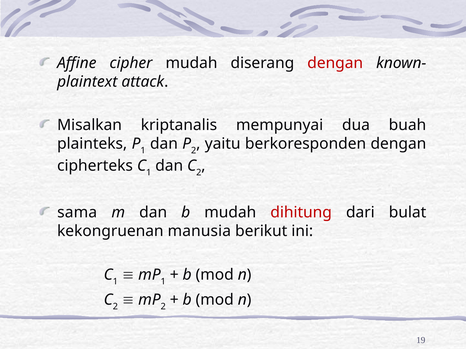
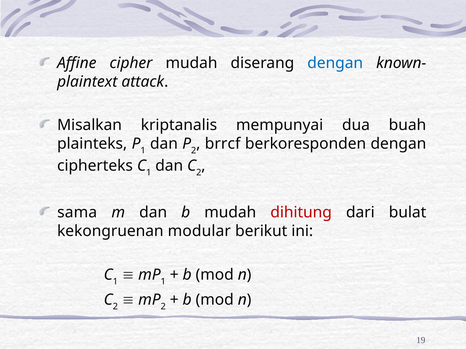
dengan at (335, 63) colour: red -> blue
yaitu: yaitu -> brrcf
manusia: manusia -> modular
